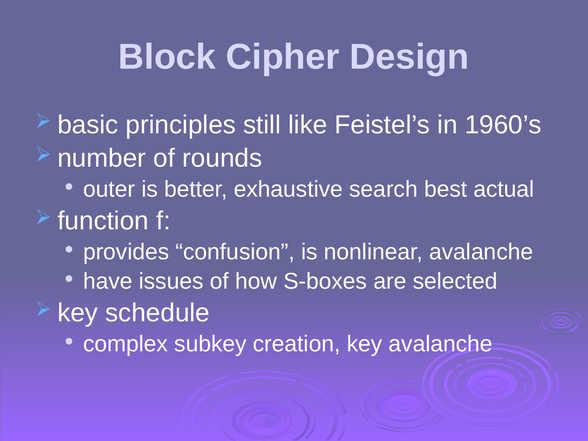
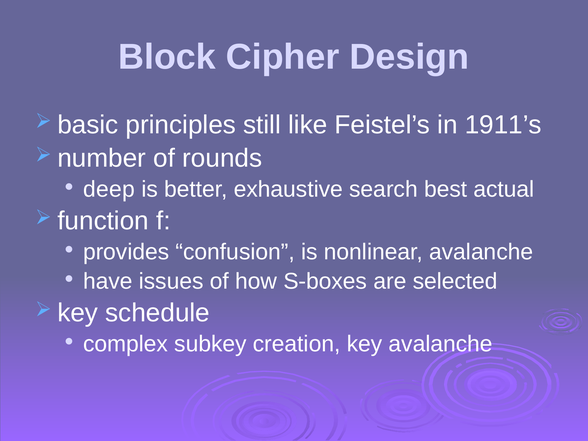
1960’s: 1960’s -> 1911’s
outer: outer -> deep
